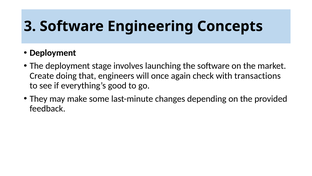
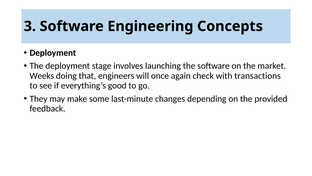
Create: Create -> Weeks
